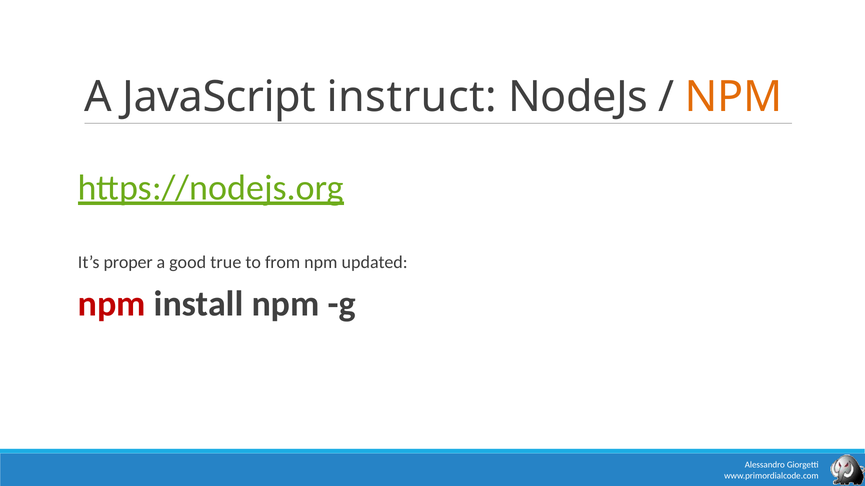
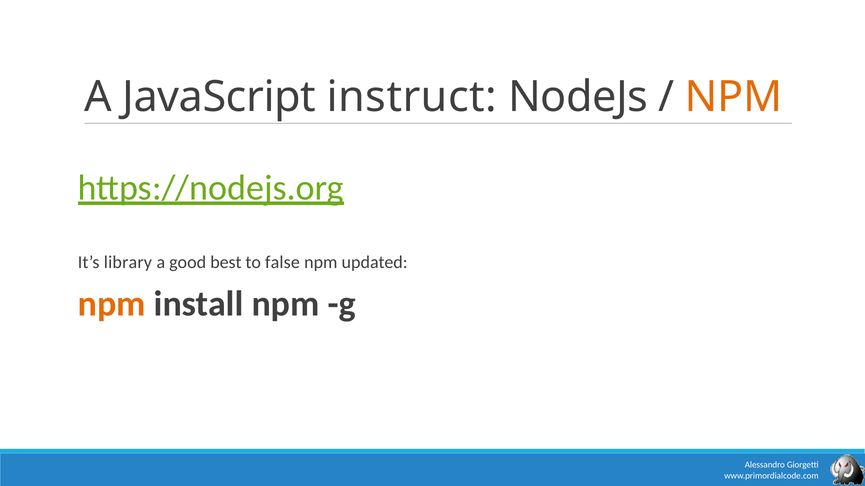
proper: proper -> library
true: true -> best
from: from -> false
npm at (112, 304) colour: red -> orange
